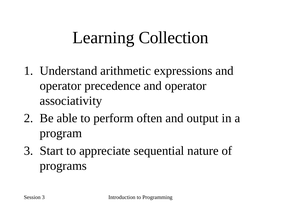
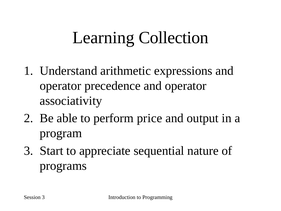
often: often -> price
